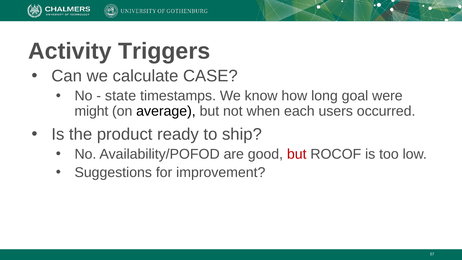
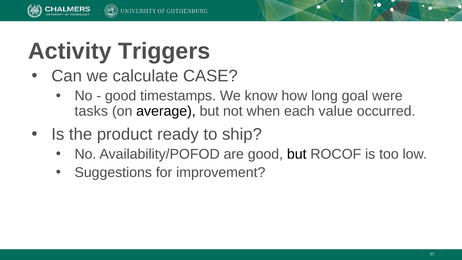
state at (121, 96): state -> good
might: might -> tasks
users: users -> value
but at (297, 154) colour: red -> black
